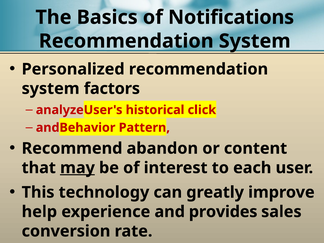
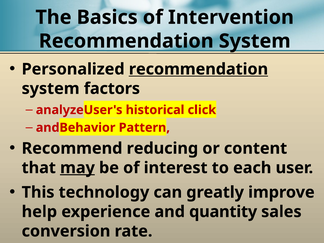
Notifications: Notifications -> Intervention
recommendation at (198, 69) underline: none -> present
abandon: abandon -> reducing
provides: provides -> quantity
